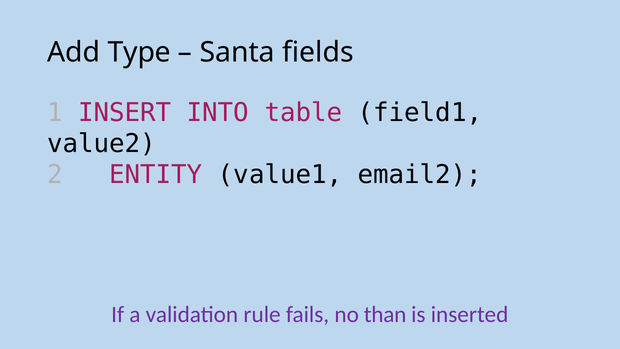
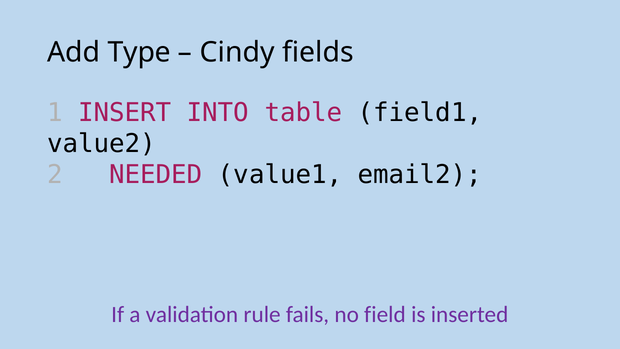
Santa: Santa -> Cindy
ENTITY: ENTITY -> NEEDED
than: than -> field
